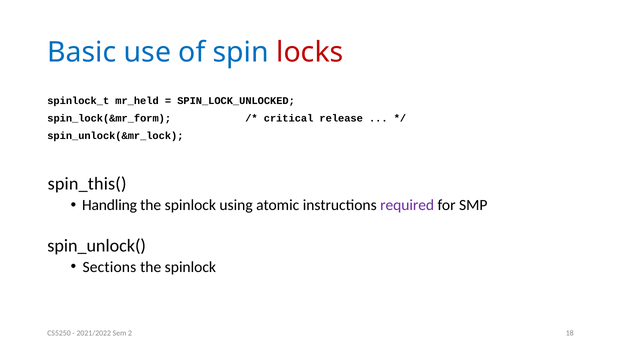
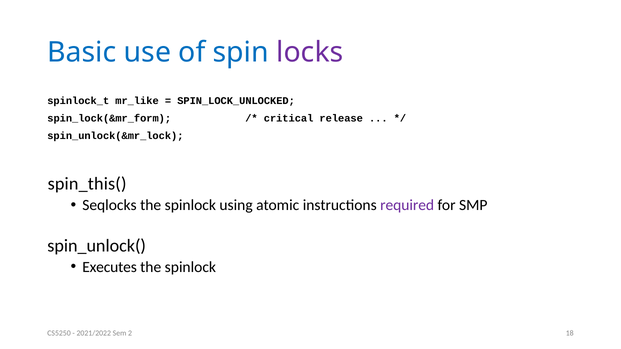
locks colour: red -> purple
mr_held: mr_held -> mr_like
Handling: Handling -> Seqlocks
Sections: Sections -> Executes
